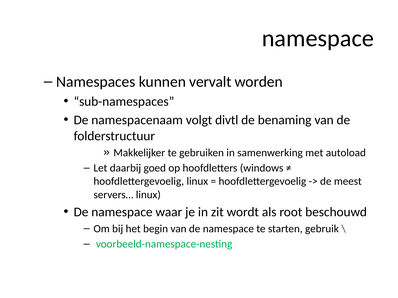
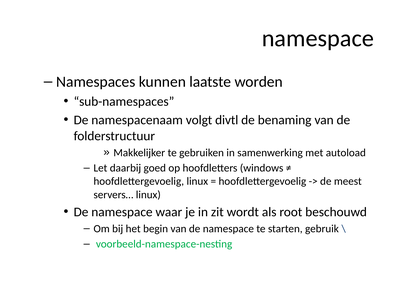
vervalt: vervalt -> laatste
